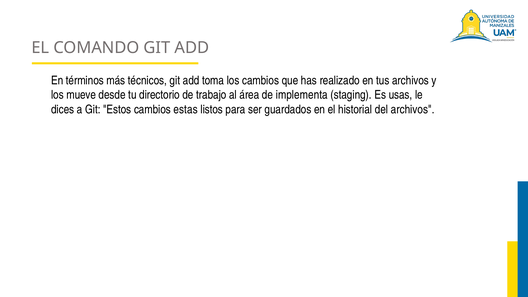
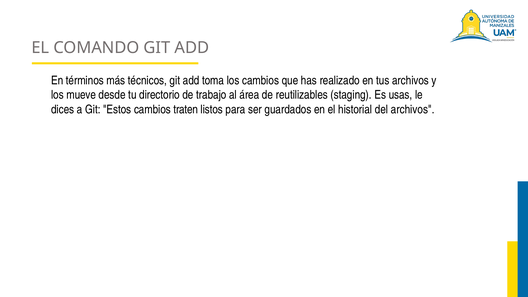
implementa: implementa -> reutilizables
estas: estas -> traten
